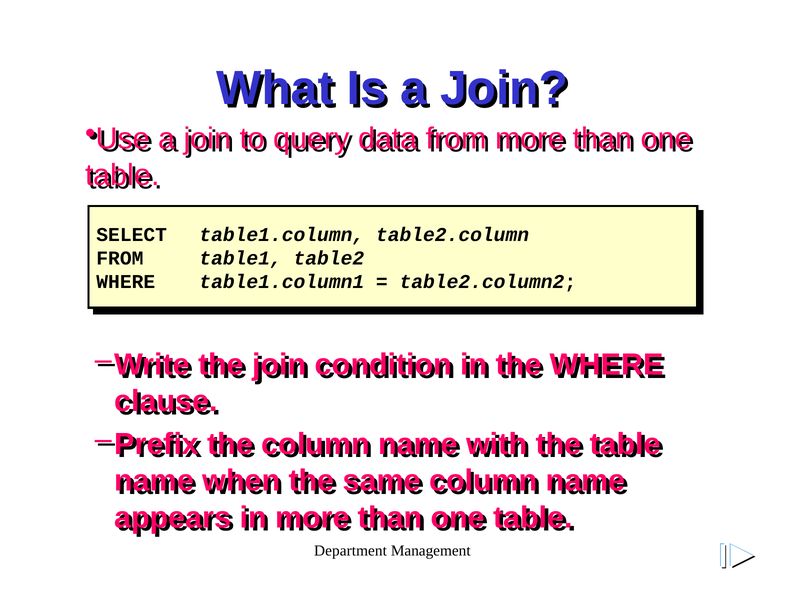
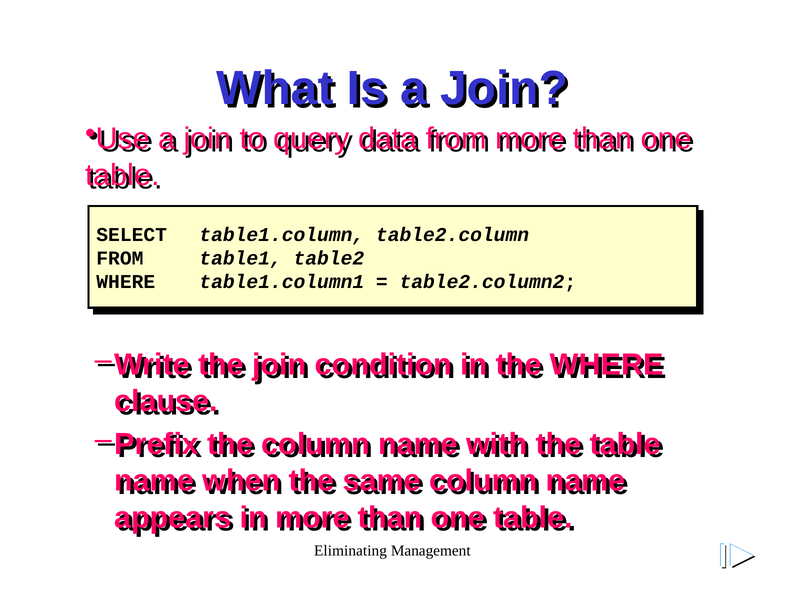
Department: Department -> Eliminating
